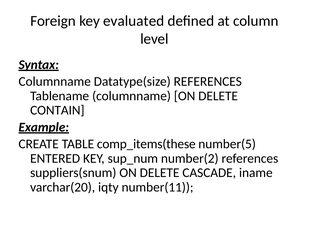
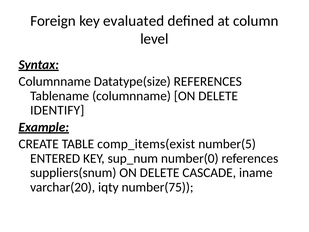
CONTAIN: CONTAIN -> IDENTIFY
comp_items(these: comp_items(these -> comp_items(exist
number(2: number(2 -> number(0
number(11: number(11 -> number(75
